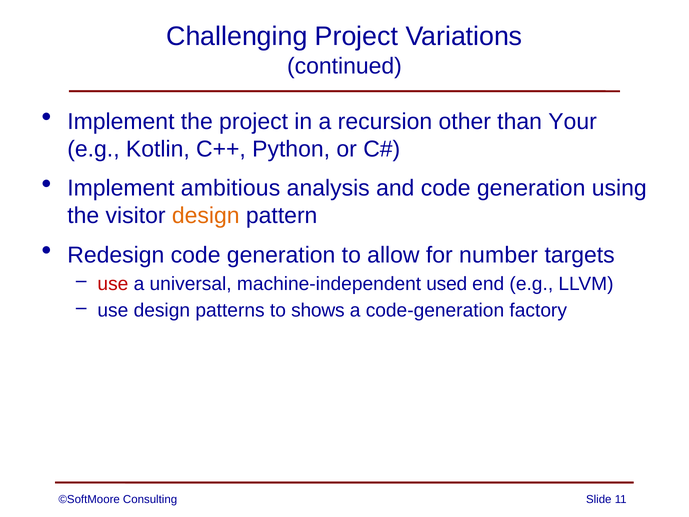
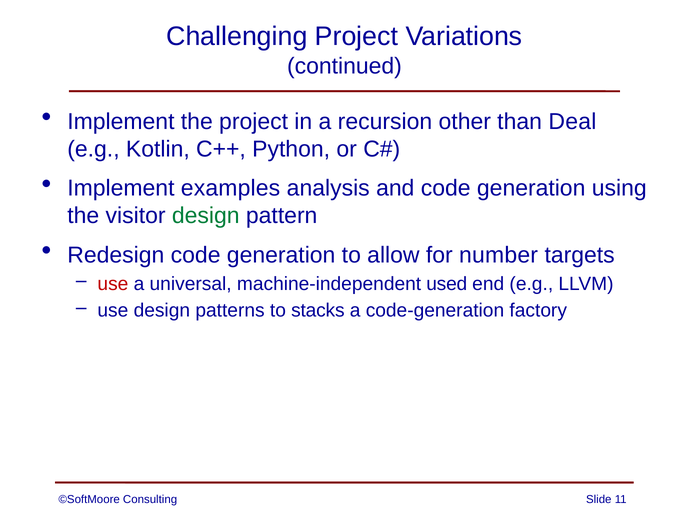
Your: Your -> Deal
ambitious: ambitious -> examples
design at (206, 216) colour: orange -> green
shows: shows -> stacks
